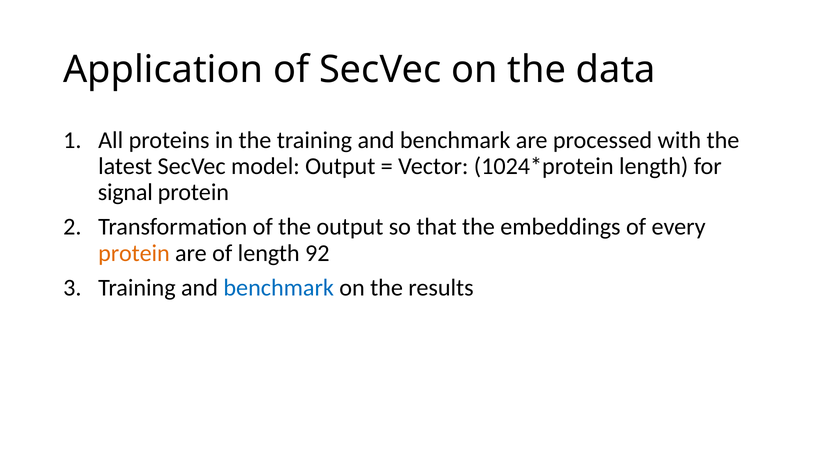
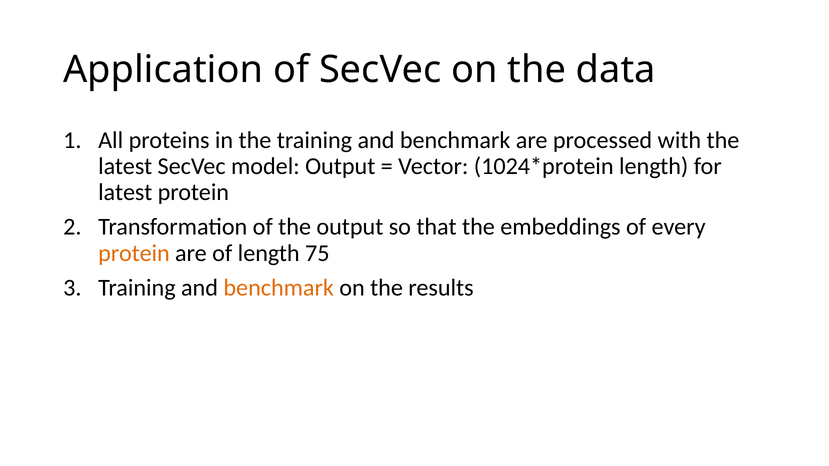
signal at (125, 192): signal -> latest
92: 92 -> 75
benchmark at (279, 288) colour: blue -> orange
